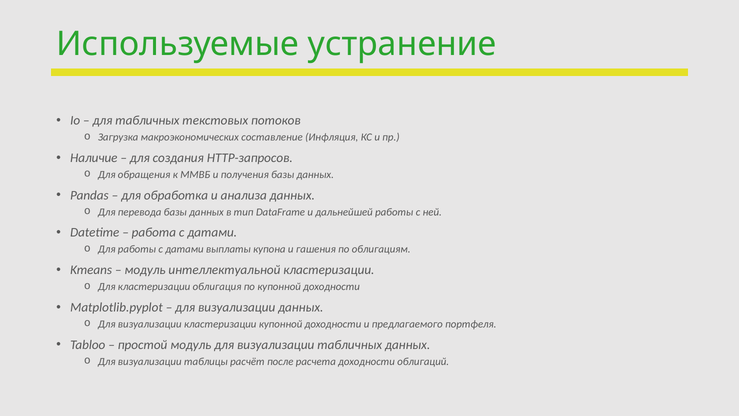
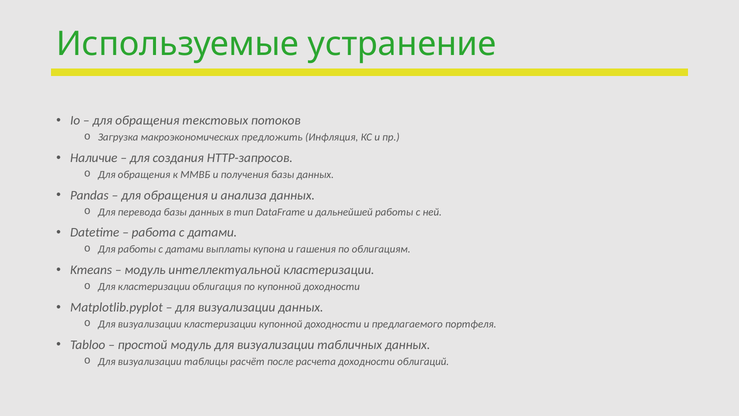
табличных at (147, 120): табличных -> обращения
составление: составление -> предложить
обработка at (176, 195): обработка -> обращения
